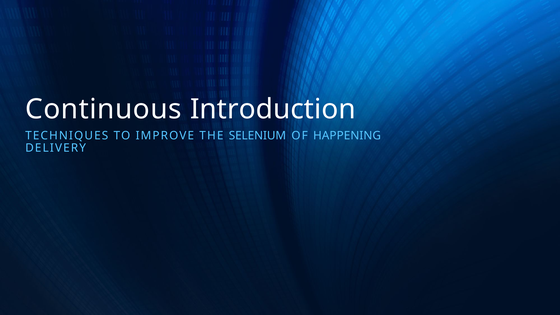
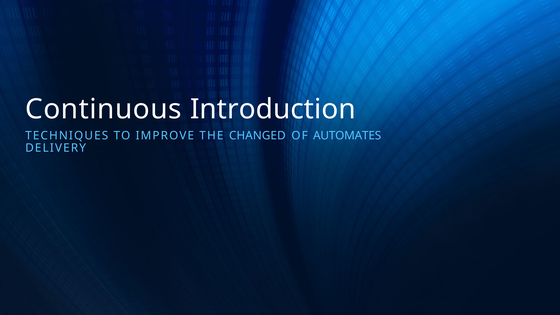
SELENIUM: SELENIUM -> CHANGED
HAPPENING: HAPPENING -> AUTOMATES
